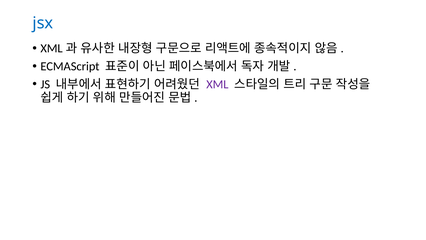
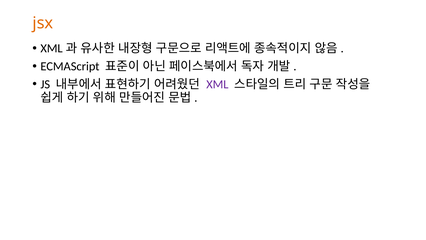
jsx colour: blue -> orange
